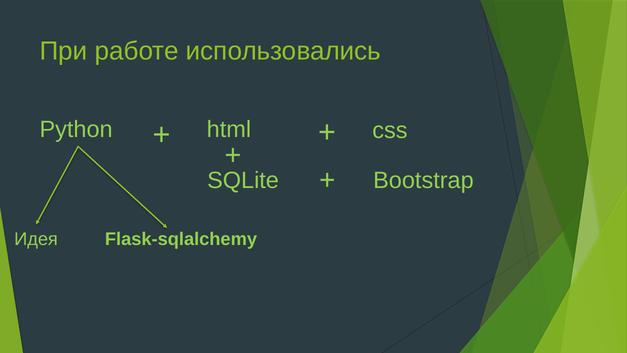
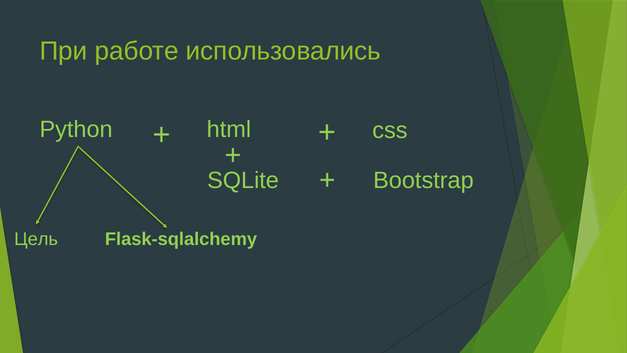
Идея: Идея -> Цель
